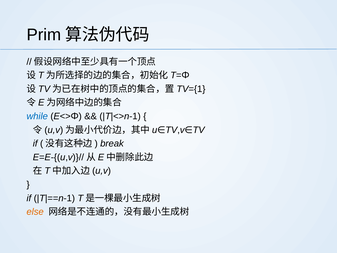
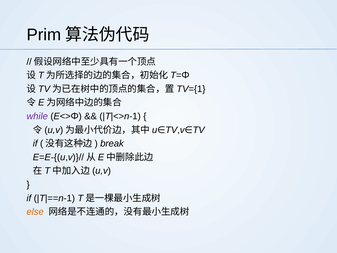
while colour: blue -> purple
